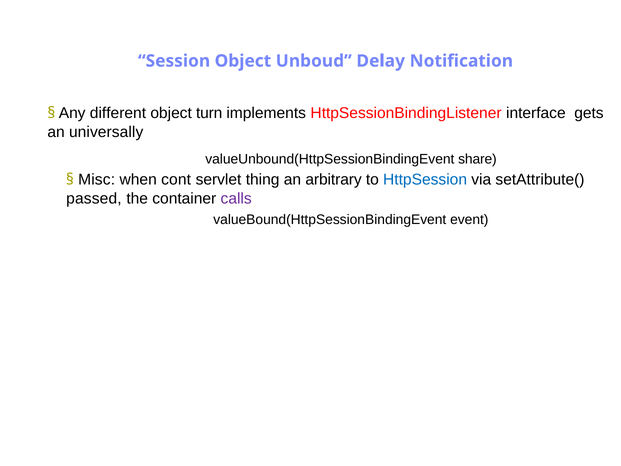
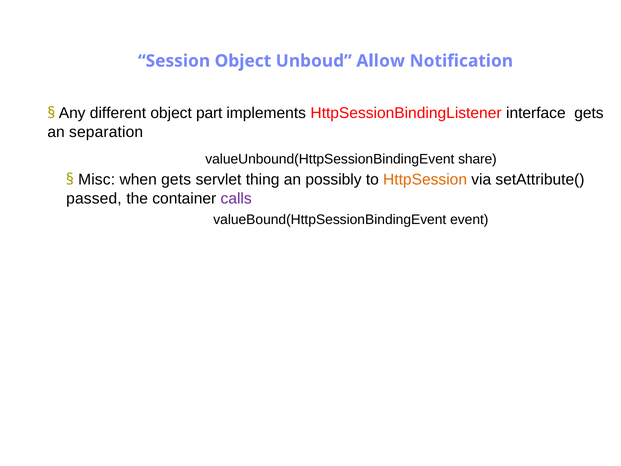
Delay: Delay -> Allow
turn: turn -> part
universally: universally -> separation
when cont: cont -> gets
arbitrary: arbitrary -> possibly
HttpSession colour: blue -> orange
